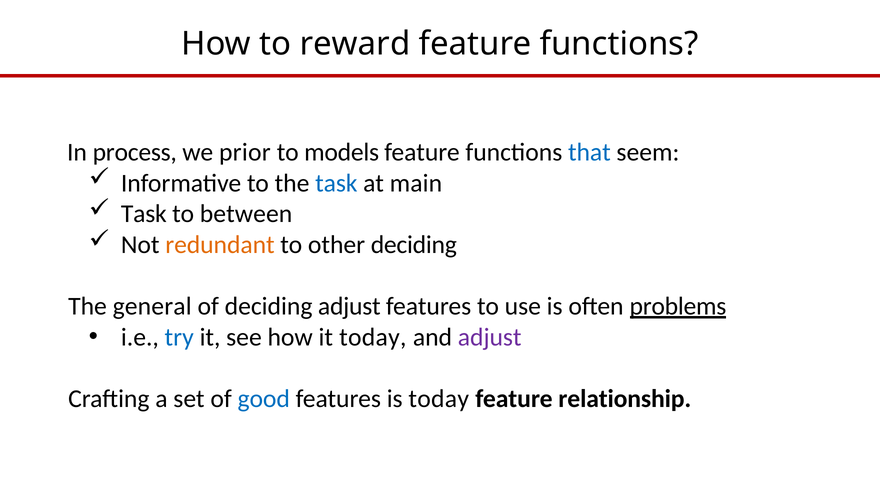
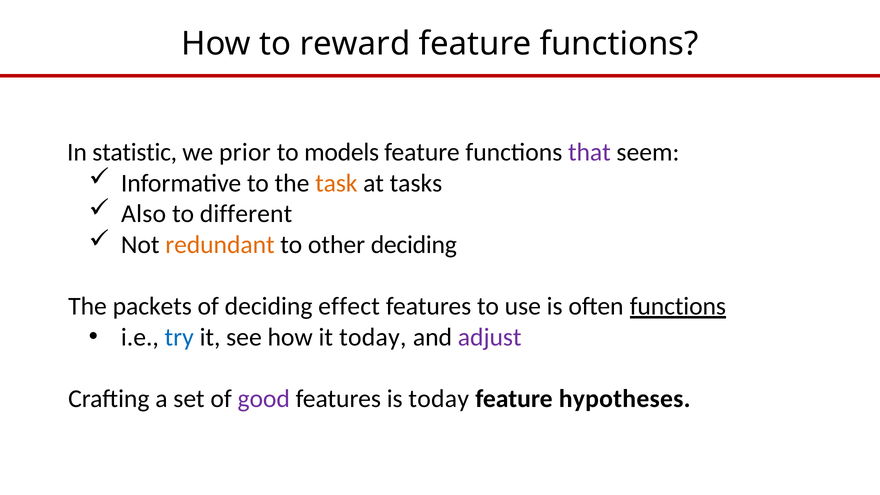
process: process -> statistic
that colour: blue -> purple
task at (336, 183) colour: blue -> orange
main: main -> tasks
Task at (144, 214): Task -> Also
between: between -> different
general: general -> packets
deciding adjust: adjust -> effect
often problems: problems -> functions
good colour: blue -> purple
relationship: relationship -> hypotheses
